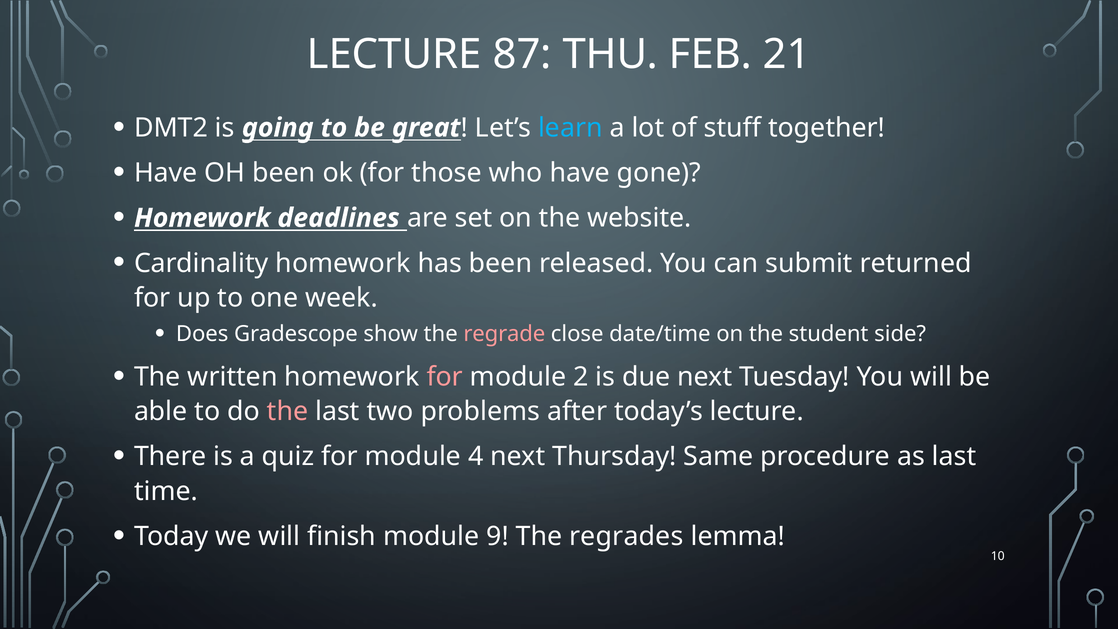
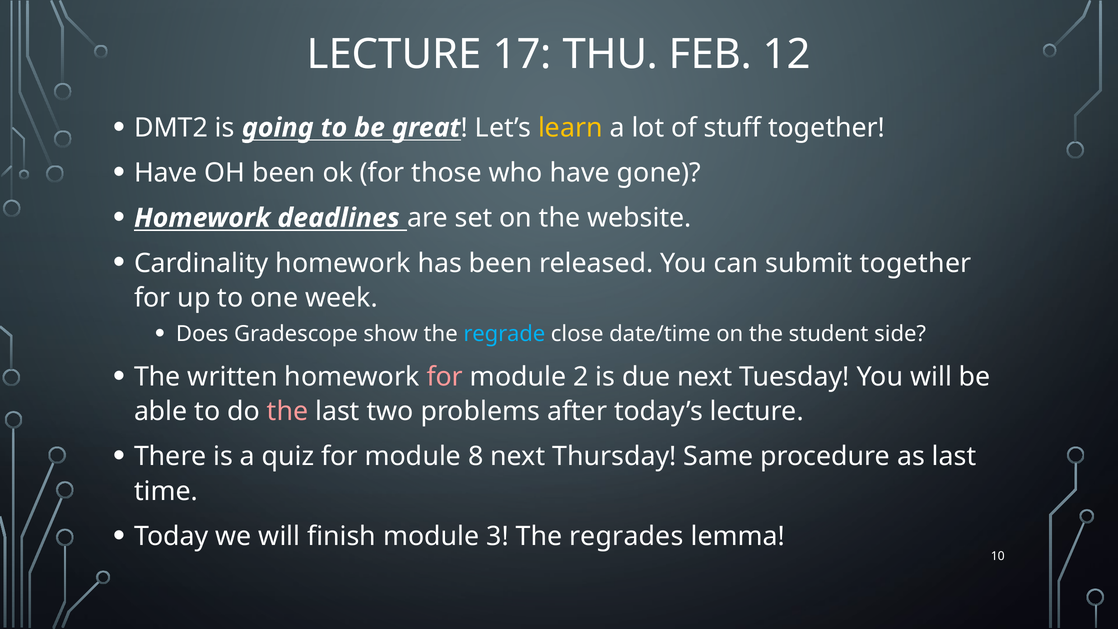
87: 87 -> 17
21: 21 -> 12
learn colour: light blue -> yellow
submit returned: returned -> together
regrade colour: pink -> light blue
4: 4 -> 8
9: 9 -> 3
